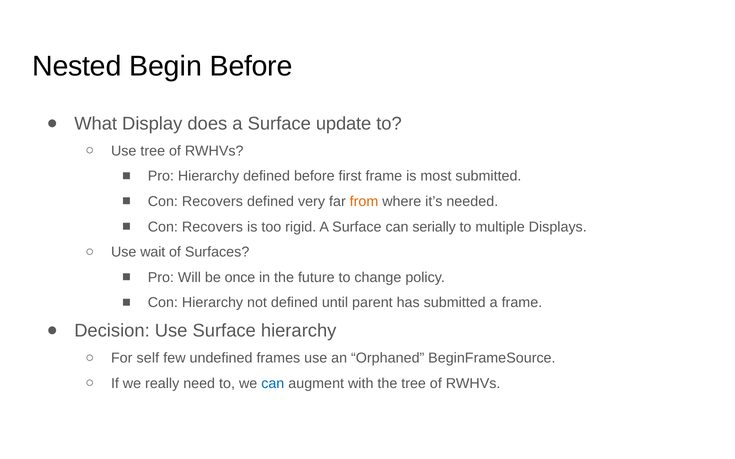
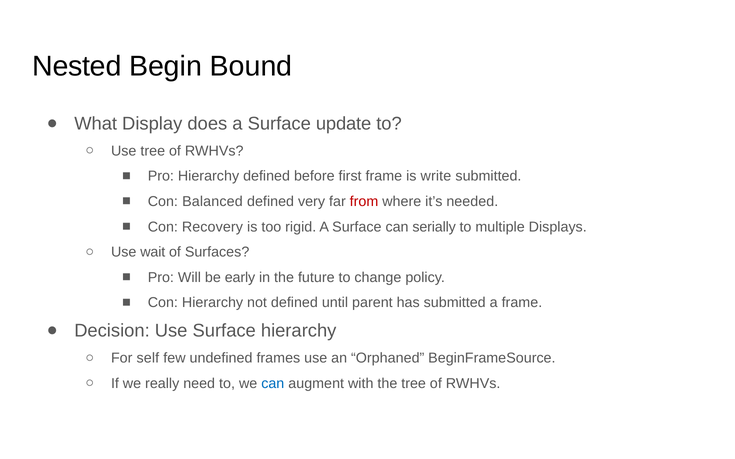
Begin Before: Before -> Bound
most: most -> write
Recovers at (212, 202): Recovers -> Balanced
from colour: orange -> red
Recovers at (212, 227): Recovers -> Recovery
once: once -> early
